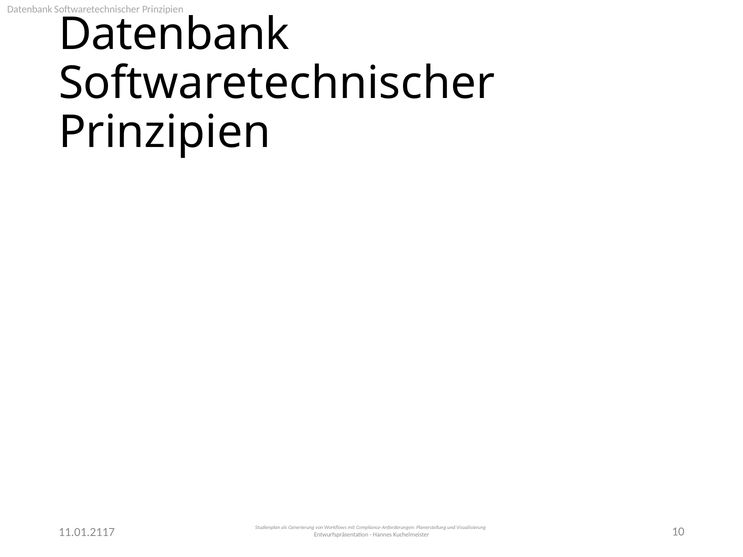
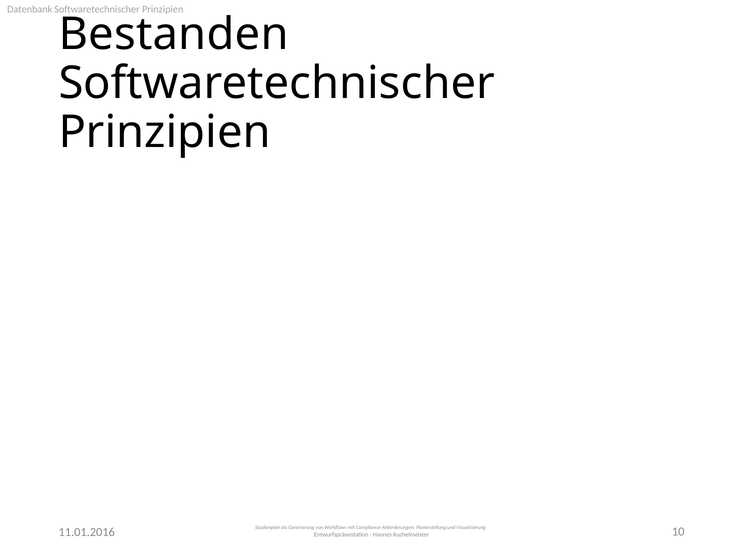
Datenbank at (174, 34): Datenbank -> Bestanden
11.01.2117: 11.01.2117 -> 11.01.2016
